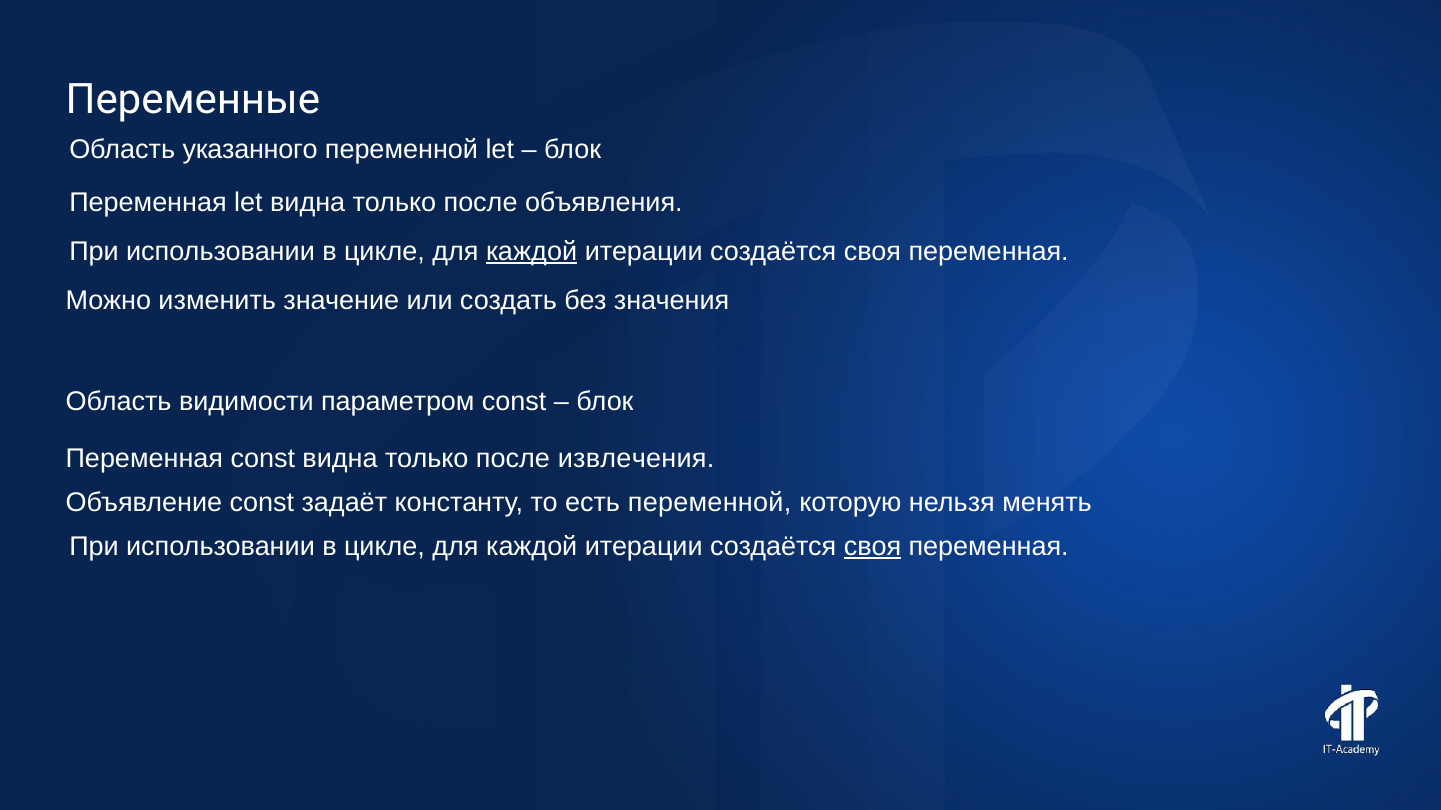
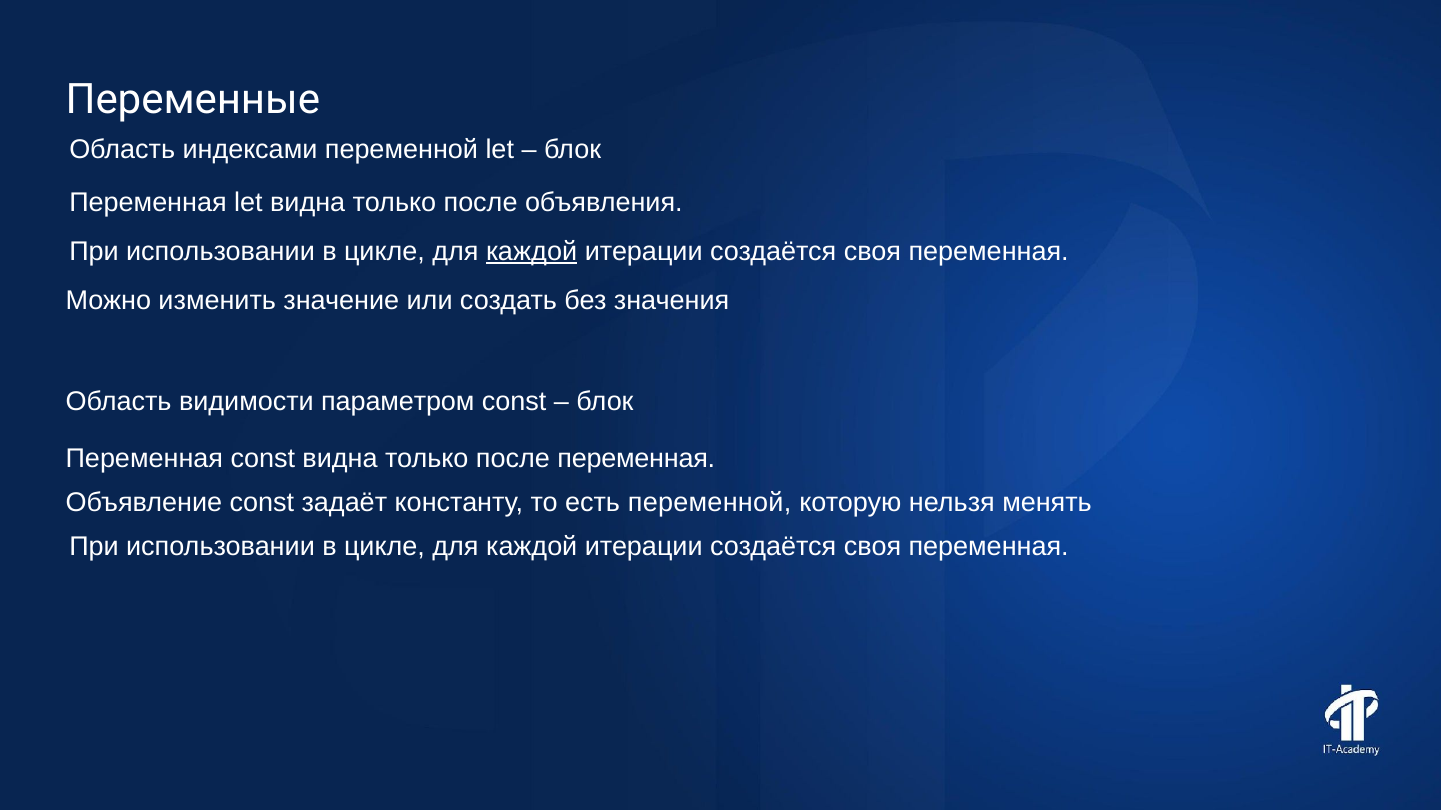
указанного: указанного -> индексами
после извлечения: извлечения -> переменная
своя at (872, 547) underline: present -> none
